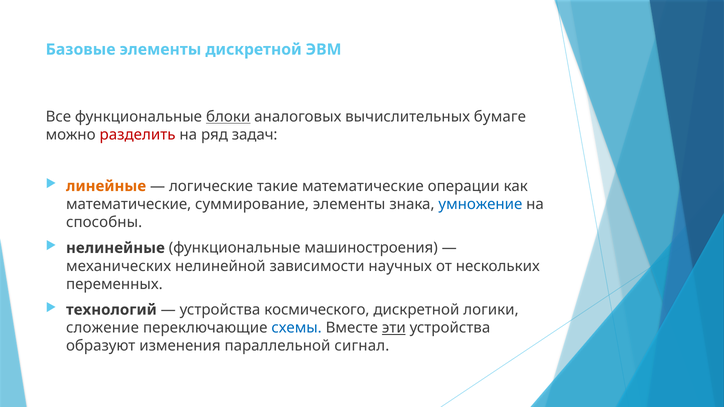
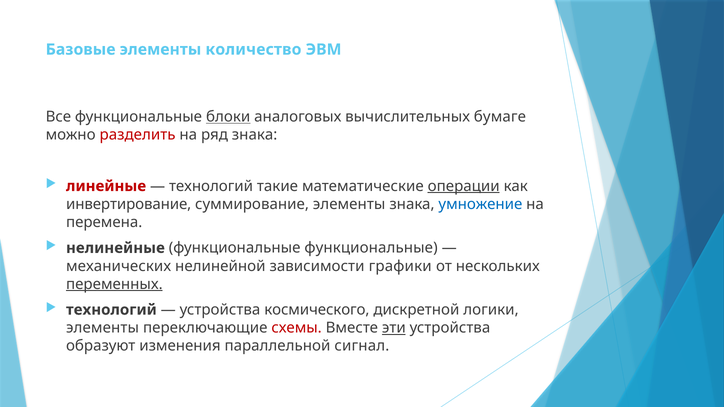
элементы дискретной: дискретной -> количество
ряд задач: задач -> знака
линейные colour: orange -> red
логические at (211, 186): логические -> технологий
операции underline: none -> present
математические at (129, 204): математические -> инвертирование
способны: способны -> перемена
функциональные машиностроения: машиностроения -> функциональные
научных: научных -> графики
переменных underline: none -> present
сложение at (102, 328): сложение -> элементы
схемы colour: blue -> red
